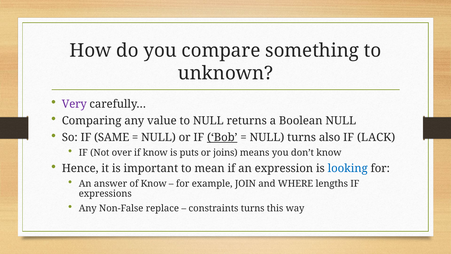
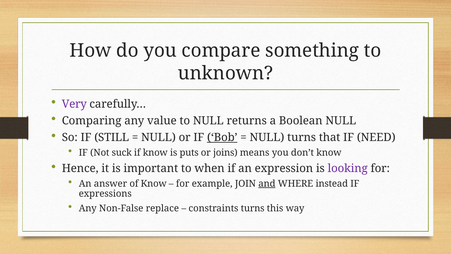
SAME: SAME -> STILL
also: also -> that
LACK: LACK -> NEED
over: over -> suck
mean: mean -> when
looking colour: blue -> purple
and underline: none -> present
lengths: lengths -> instead
